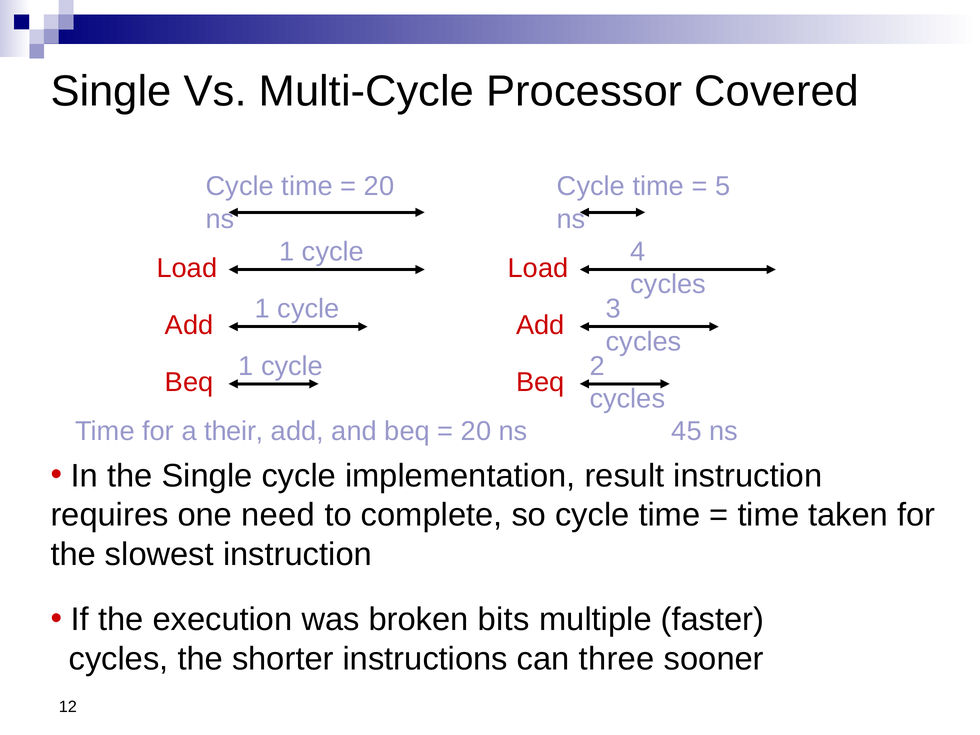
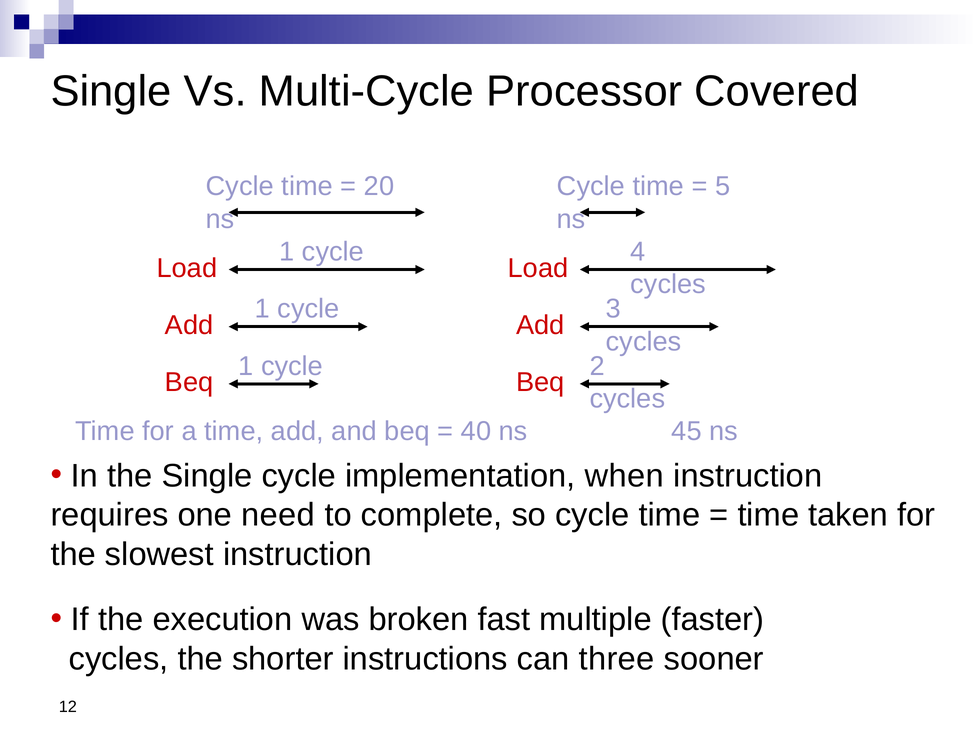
a their: their -> time
20 at (476, 431): 20 -> 40
result: result -> when
bits: bits -> fast
